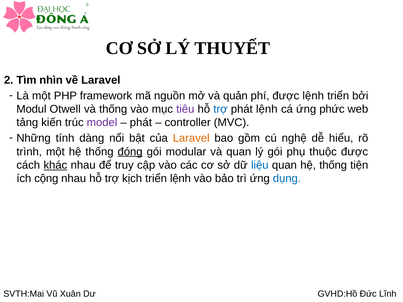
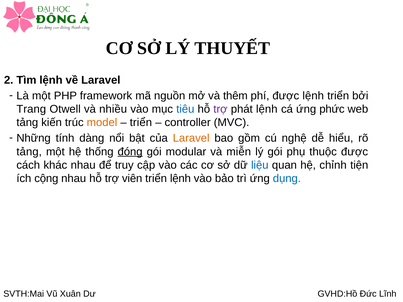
Tìm nhìn: nhìn -> lệnh
quản: quản -> thêm
Modul: Modul -> Trang
và thống: thống -> nhiều
tiêu colour: purple -> blue
trợ at (220, 109) colour: blue -> purple
model colour: purple -> orange
phát at (141, 123): phát -> triển
trình at (29, 152): trình -> tảng
và quan: quan -> miễn
khác underline: present -> none
quan hệ thống: thống -> chỉnh
kịch: kịch -> viên
